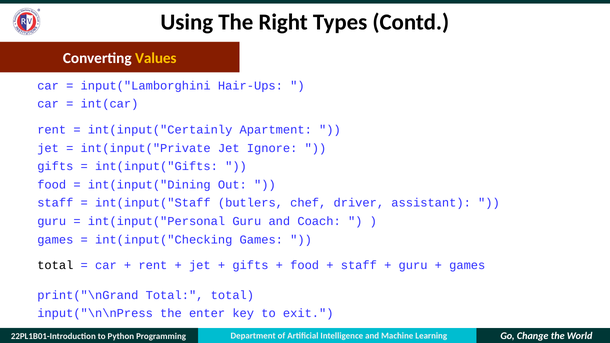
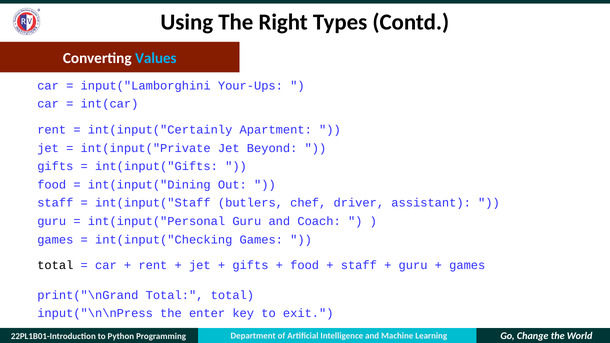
Values colour: yellow -> light blue
Hair-Ups: Hair-Ups -> Your-Ups
Ignore: Ignore -> Beyond
